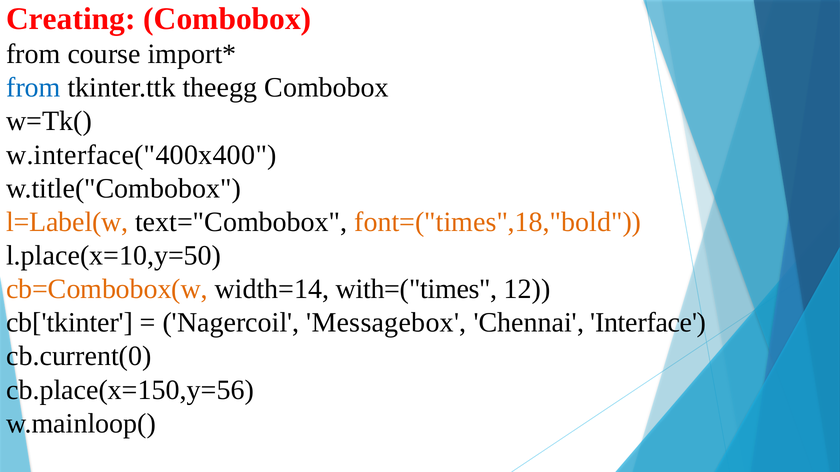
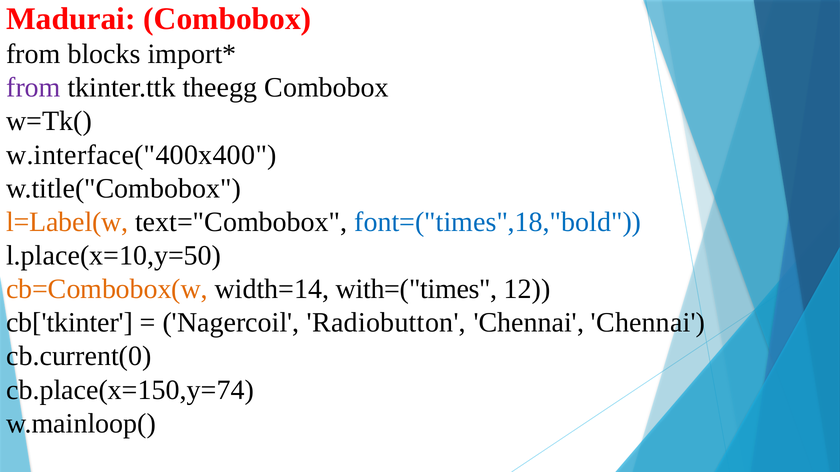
Creating: Creating -> Madurai
course: course -> blocks
from at (33, 88) colour: blue -> purple
font=("times",18,"bold colour: orange -> blue
Messagebox: Messagebox -> Radiobutton
Chennai Interface: Interface -> Chennai
cb.place(x=150,y=56: cb.place(x=150,y=56 -> cb.place(x=150,y=74
